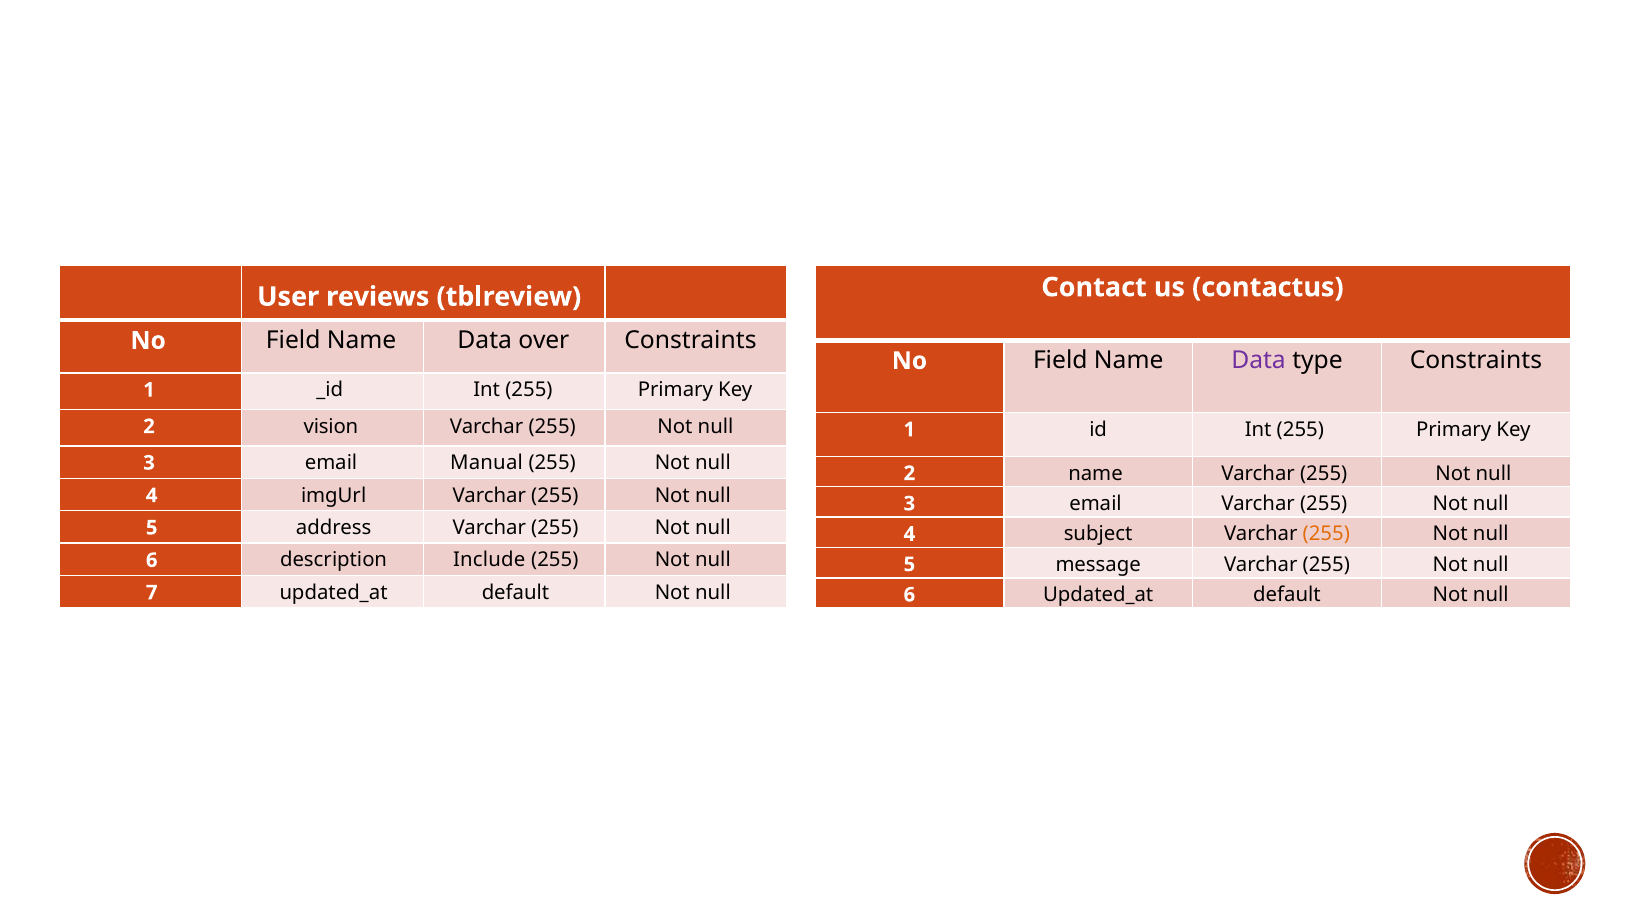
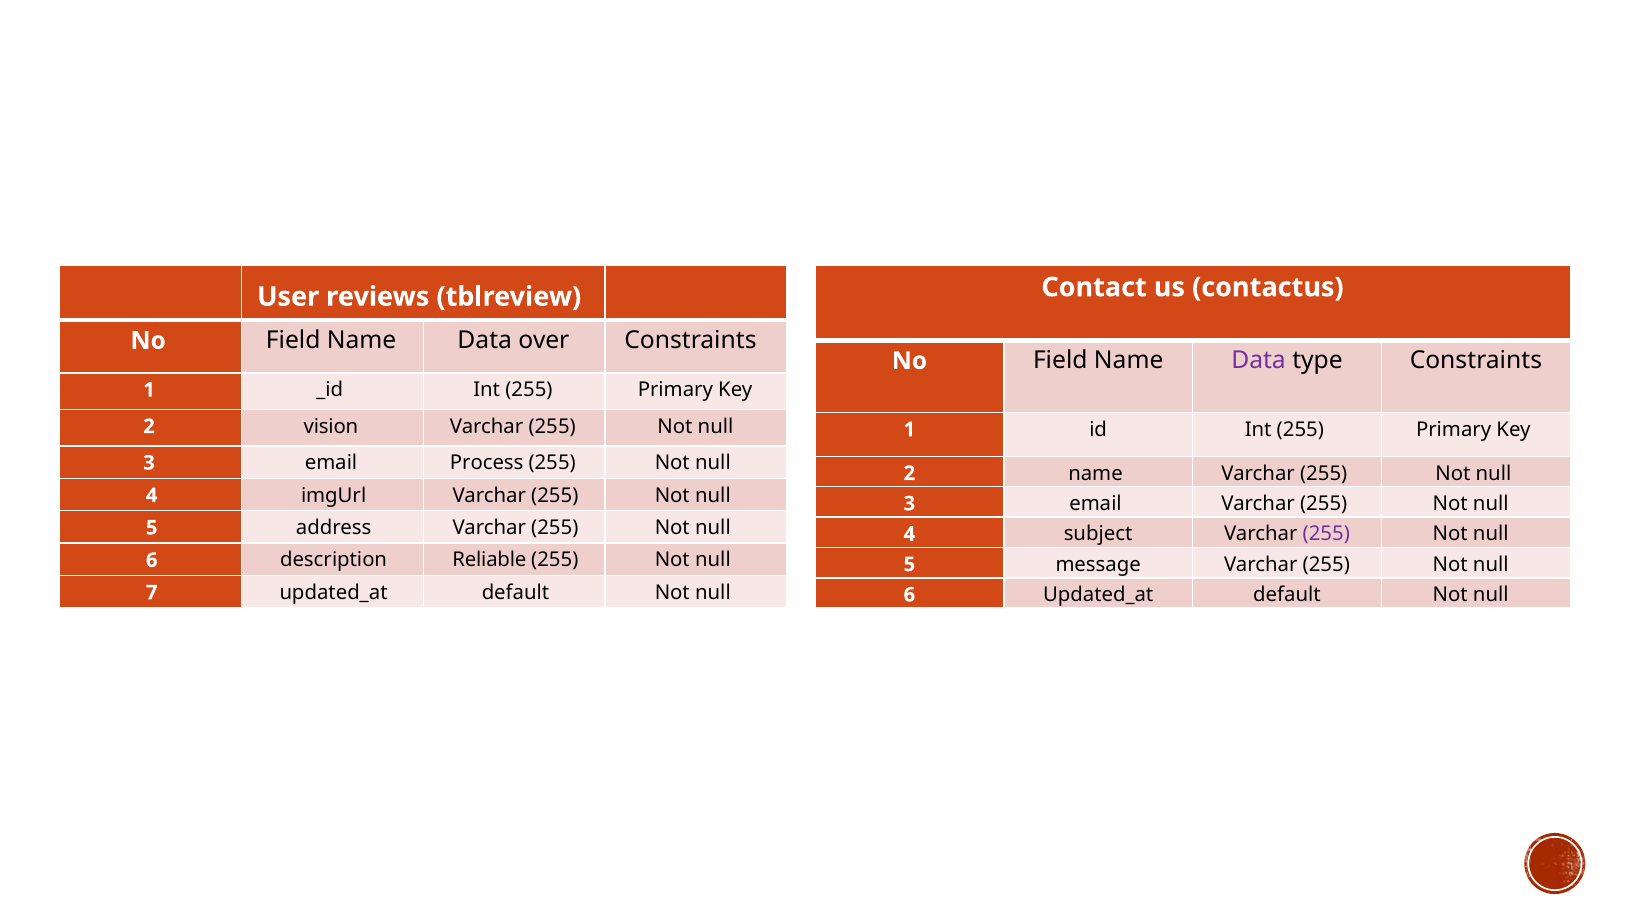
Manual: Manual -> Process
255 at (1326, 534) colour: orange -> purple
Include: Include -> Reliable
